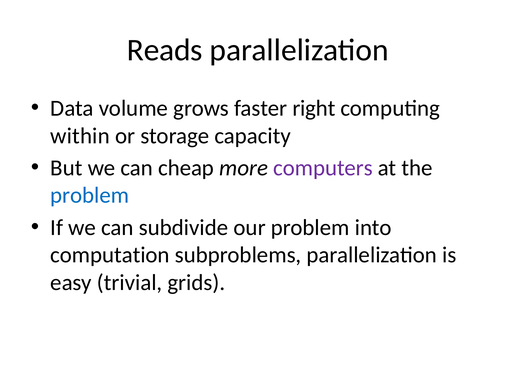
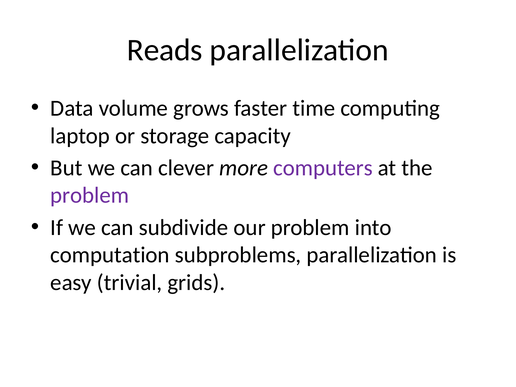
right: right -> time
within: within -> laptop
cheap: cheap -> clever
problem at (90, 195) colour: blue -> purple
